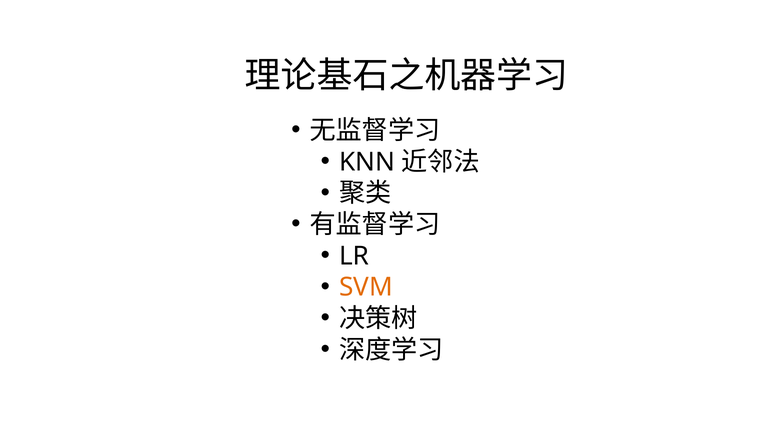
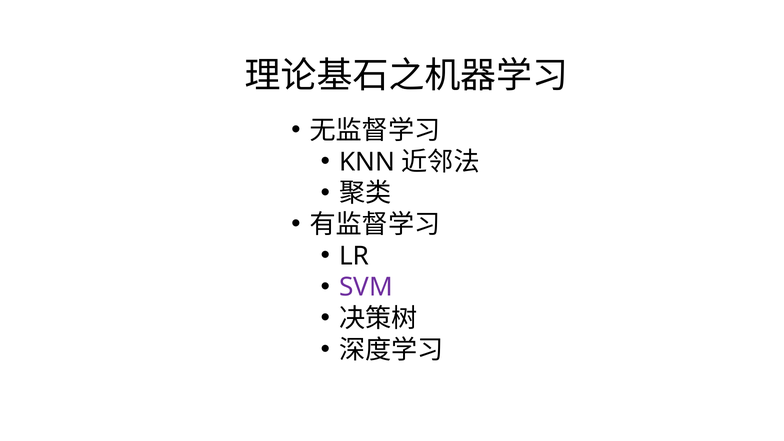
SVM colour: orange -> purple
